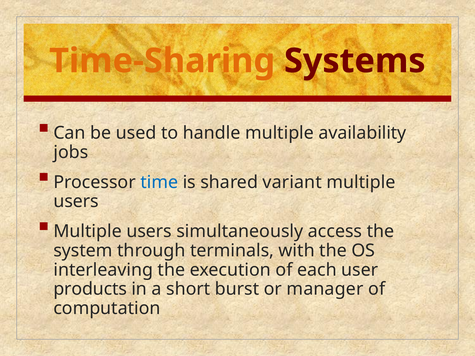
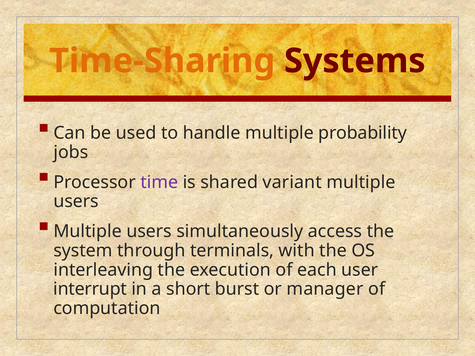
availability: availability -> probability
time colour: blue -> purple
products: products -> interrupt
